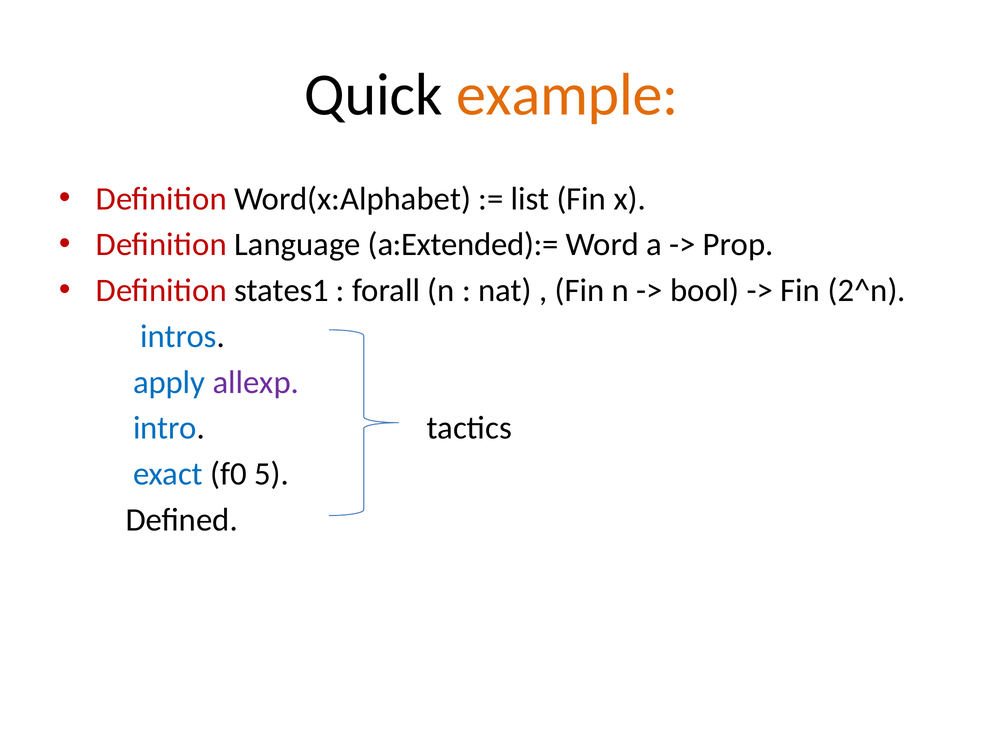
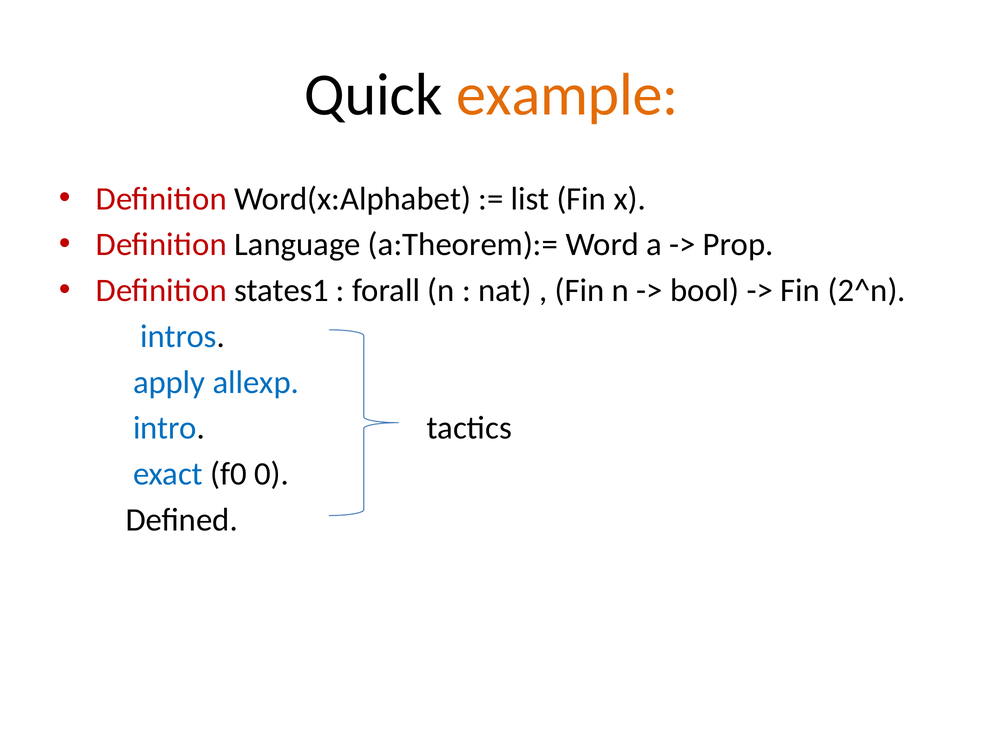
a:Extended):=: a:Extended):= -> a:Theorem):=
allexp colour: purple -> blue
5: 5 -> 0
